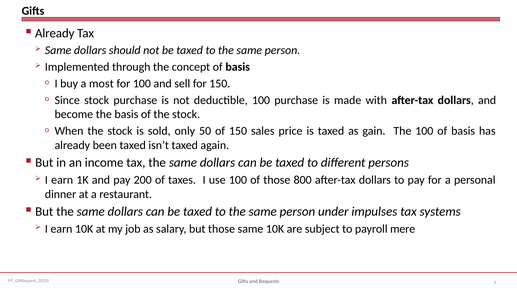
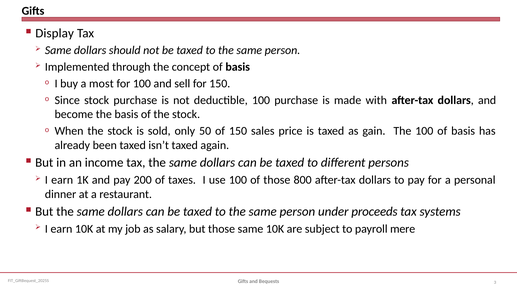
Already at (55, 33): Already -> Display
impulses: impulses -> proceeds
